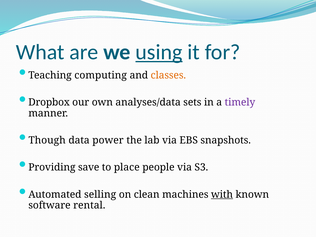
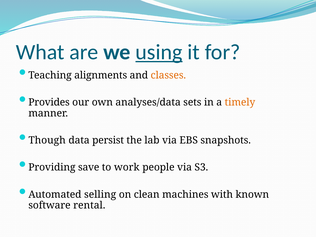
computing: computing -> alignments
Dropbox: Dropbox -> Provides
timely colour: purple -> orange
power: power -> persist
place: place -> work
with underline: present -> none
